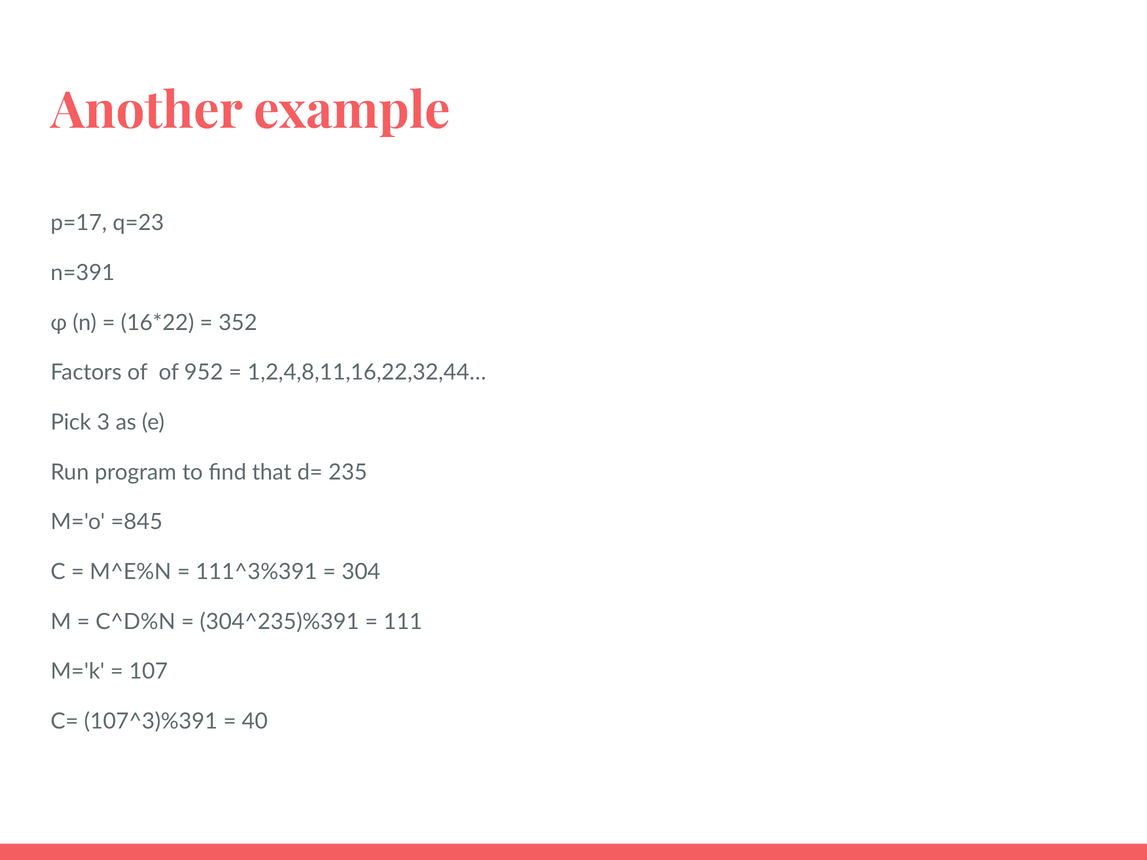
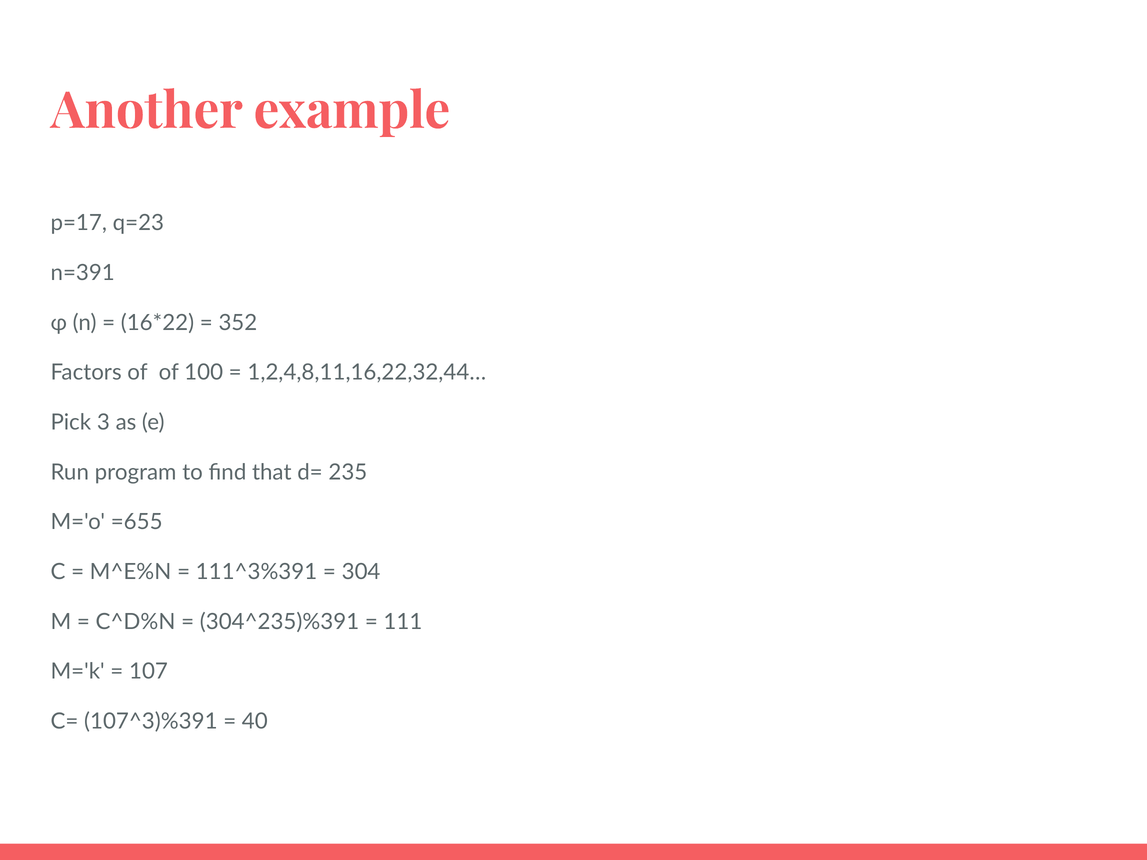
952: 952 -> 100
=845: =845 -> =655
